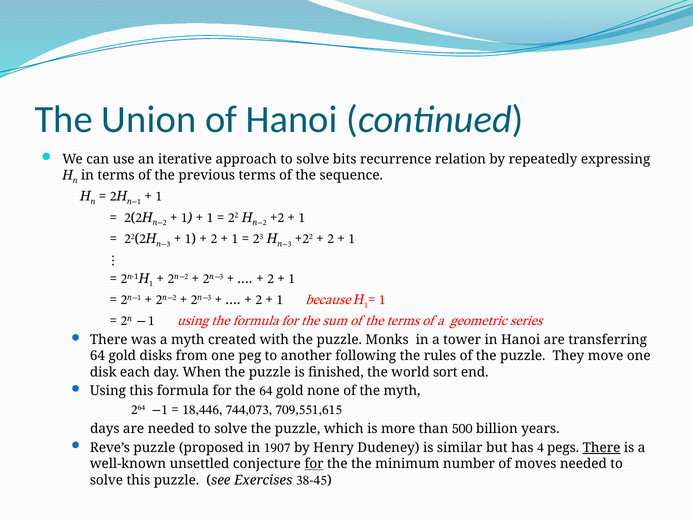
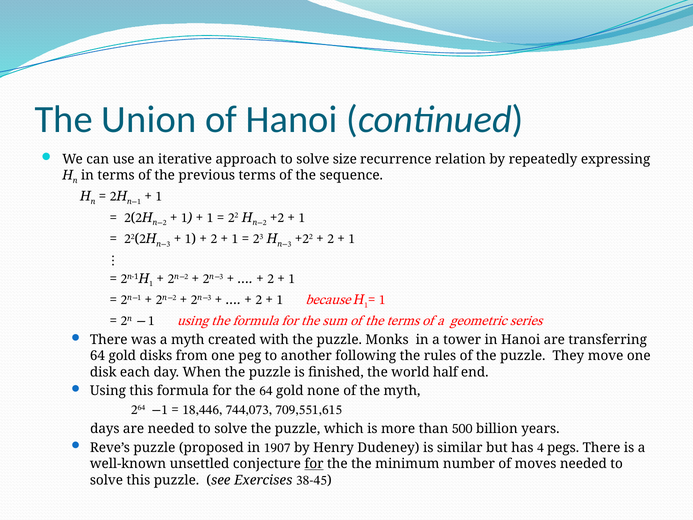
bits: bits -> size
sort: sort -> half
There at (602, 447) underline: present -> none
